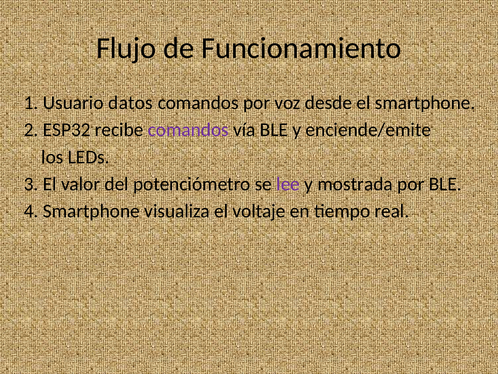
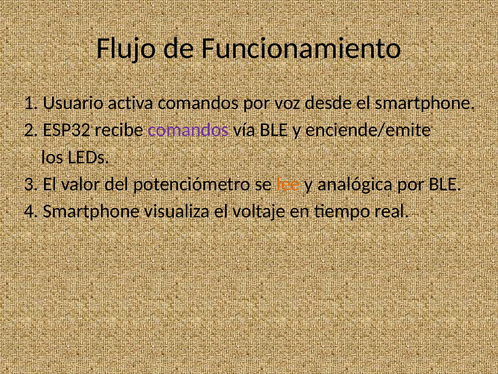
datos: datos -> activa
lee colour: purple -> orange
mostrada: mostrada -> analógica
